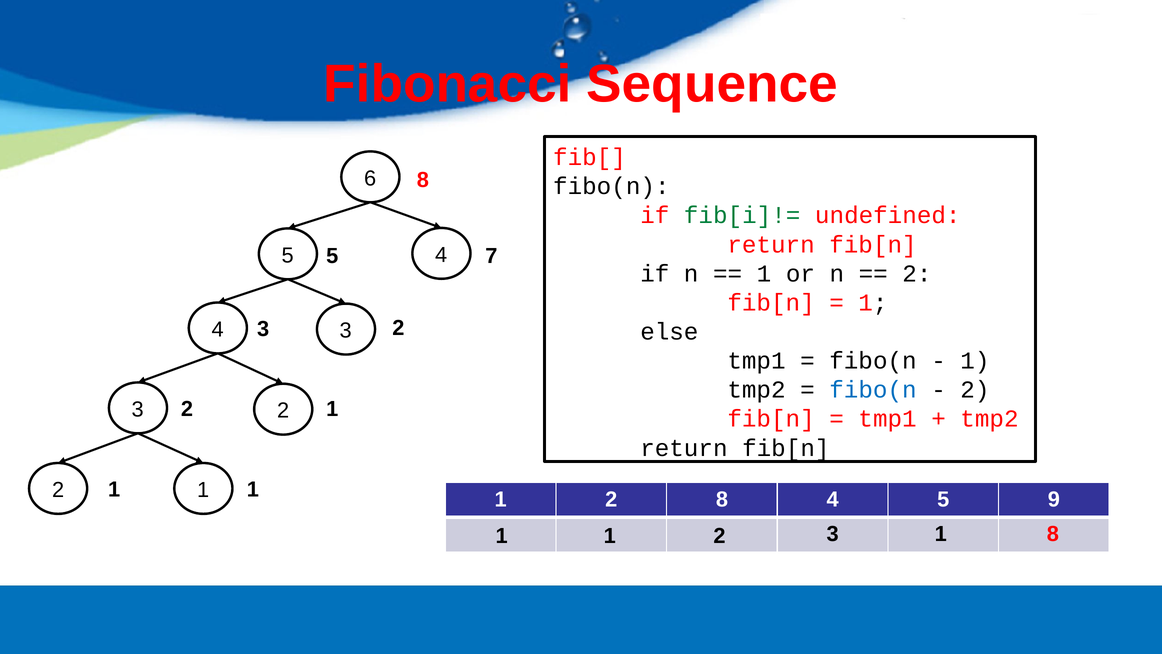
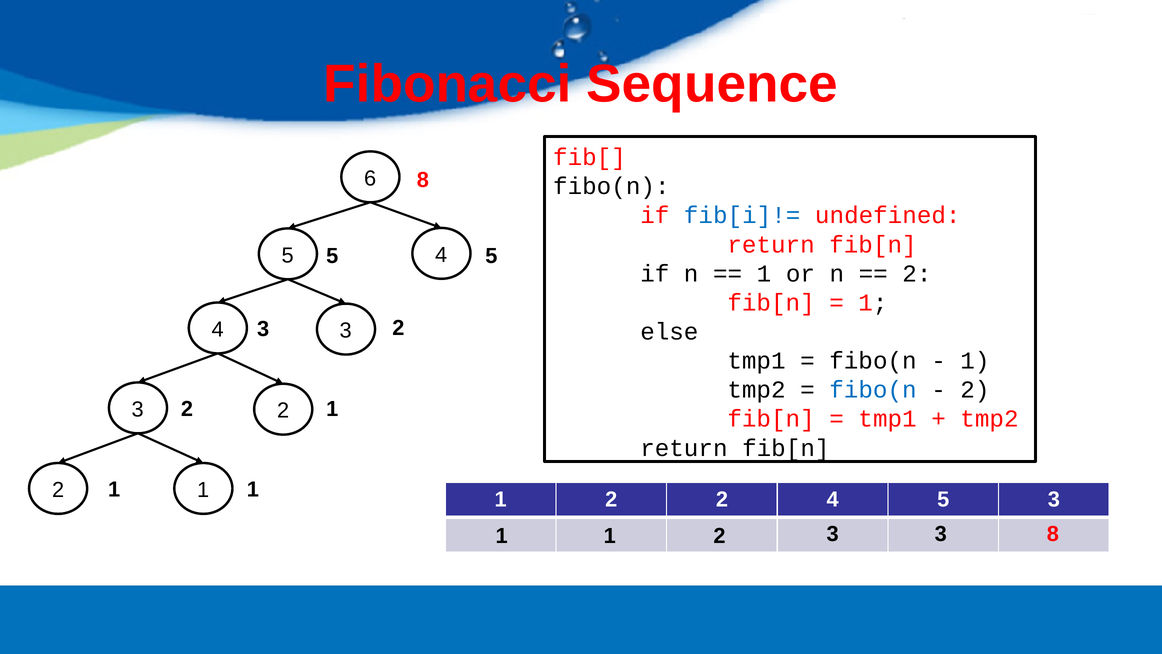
fib[i]!= colour: green -> blue
7 at (491, 256): 7 -> 5
2 8: 8 -> 2
5 9: 9 -> 3
3 1: 1 -> 3
